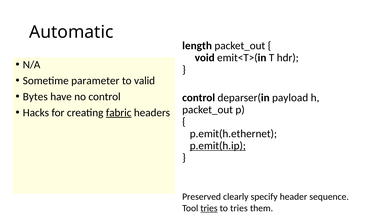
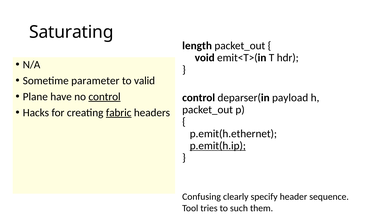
Automatic: Automatic -> Saturating
Bytes: Bytes -> Plane
control at (105, 97) underline: none -> present
Preserved: Preserved -> Confusing
tries at (209, 208) underline: present -> none
to tries: tries -> such
